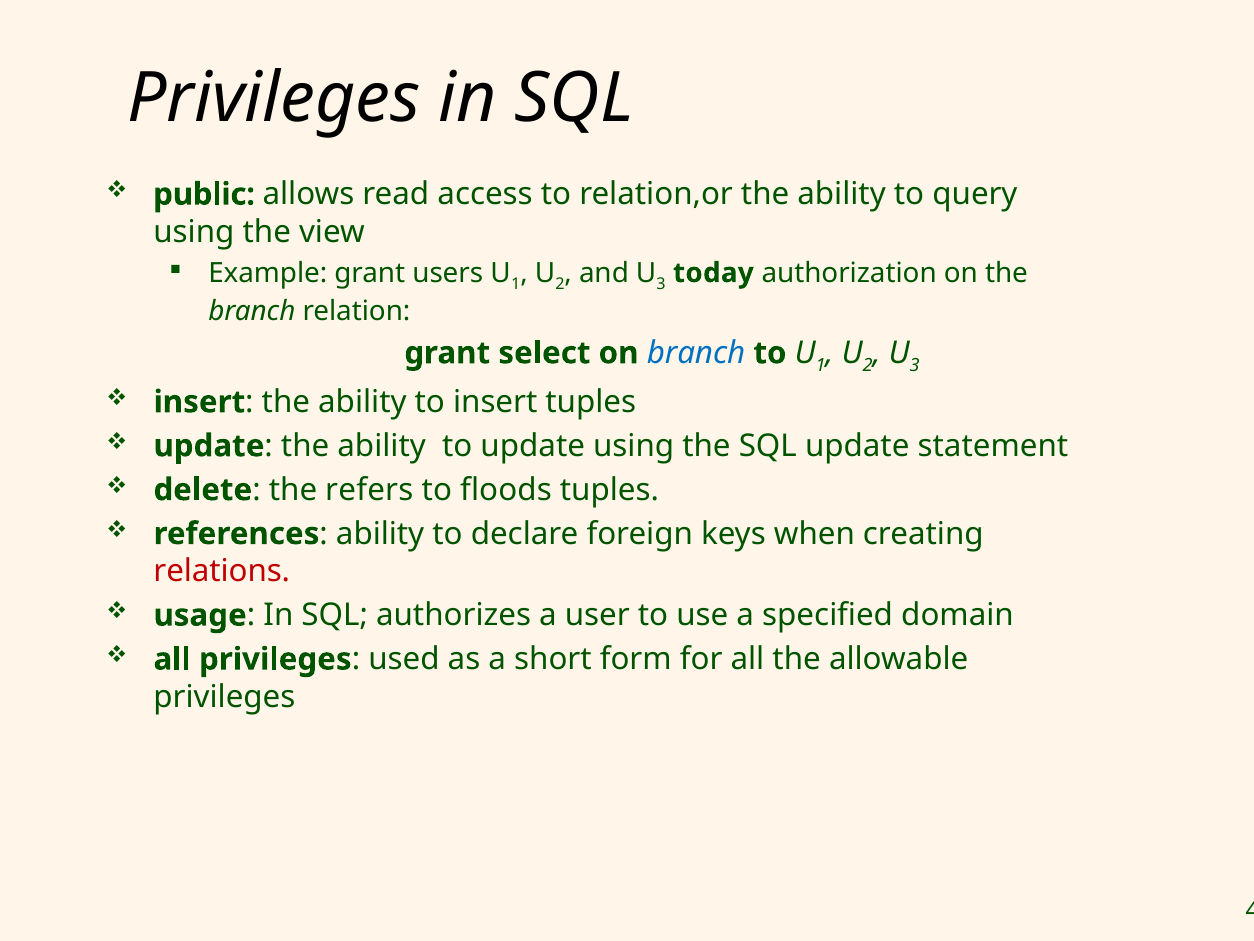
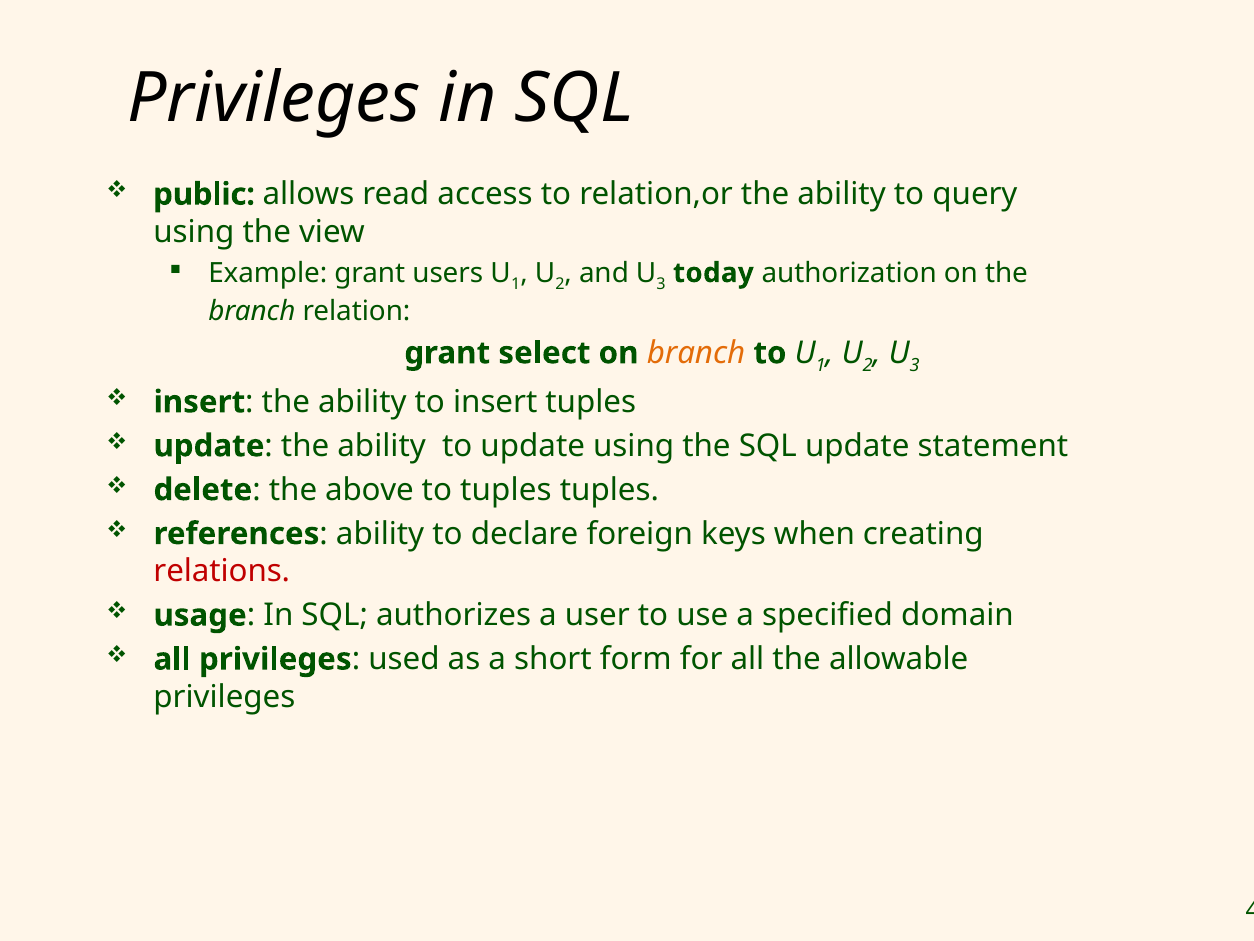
branch at (696, 353) colour: blue -> orange
refers: refers -> above
to floods: floods -> tuples
